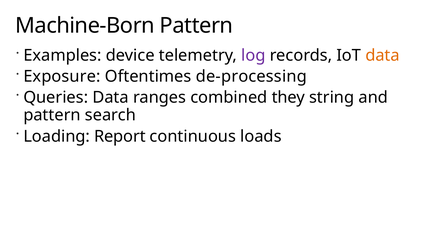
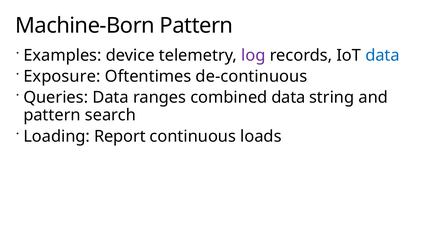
data at (383, 56) colour: orange -> blue
de-processing: de-processing -> de-continuous
combined they: they -> data
